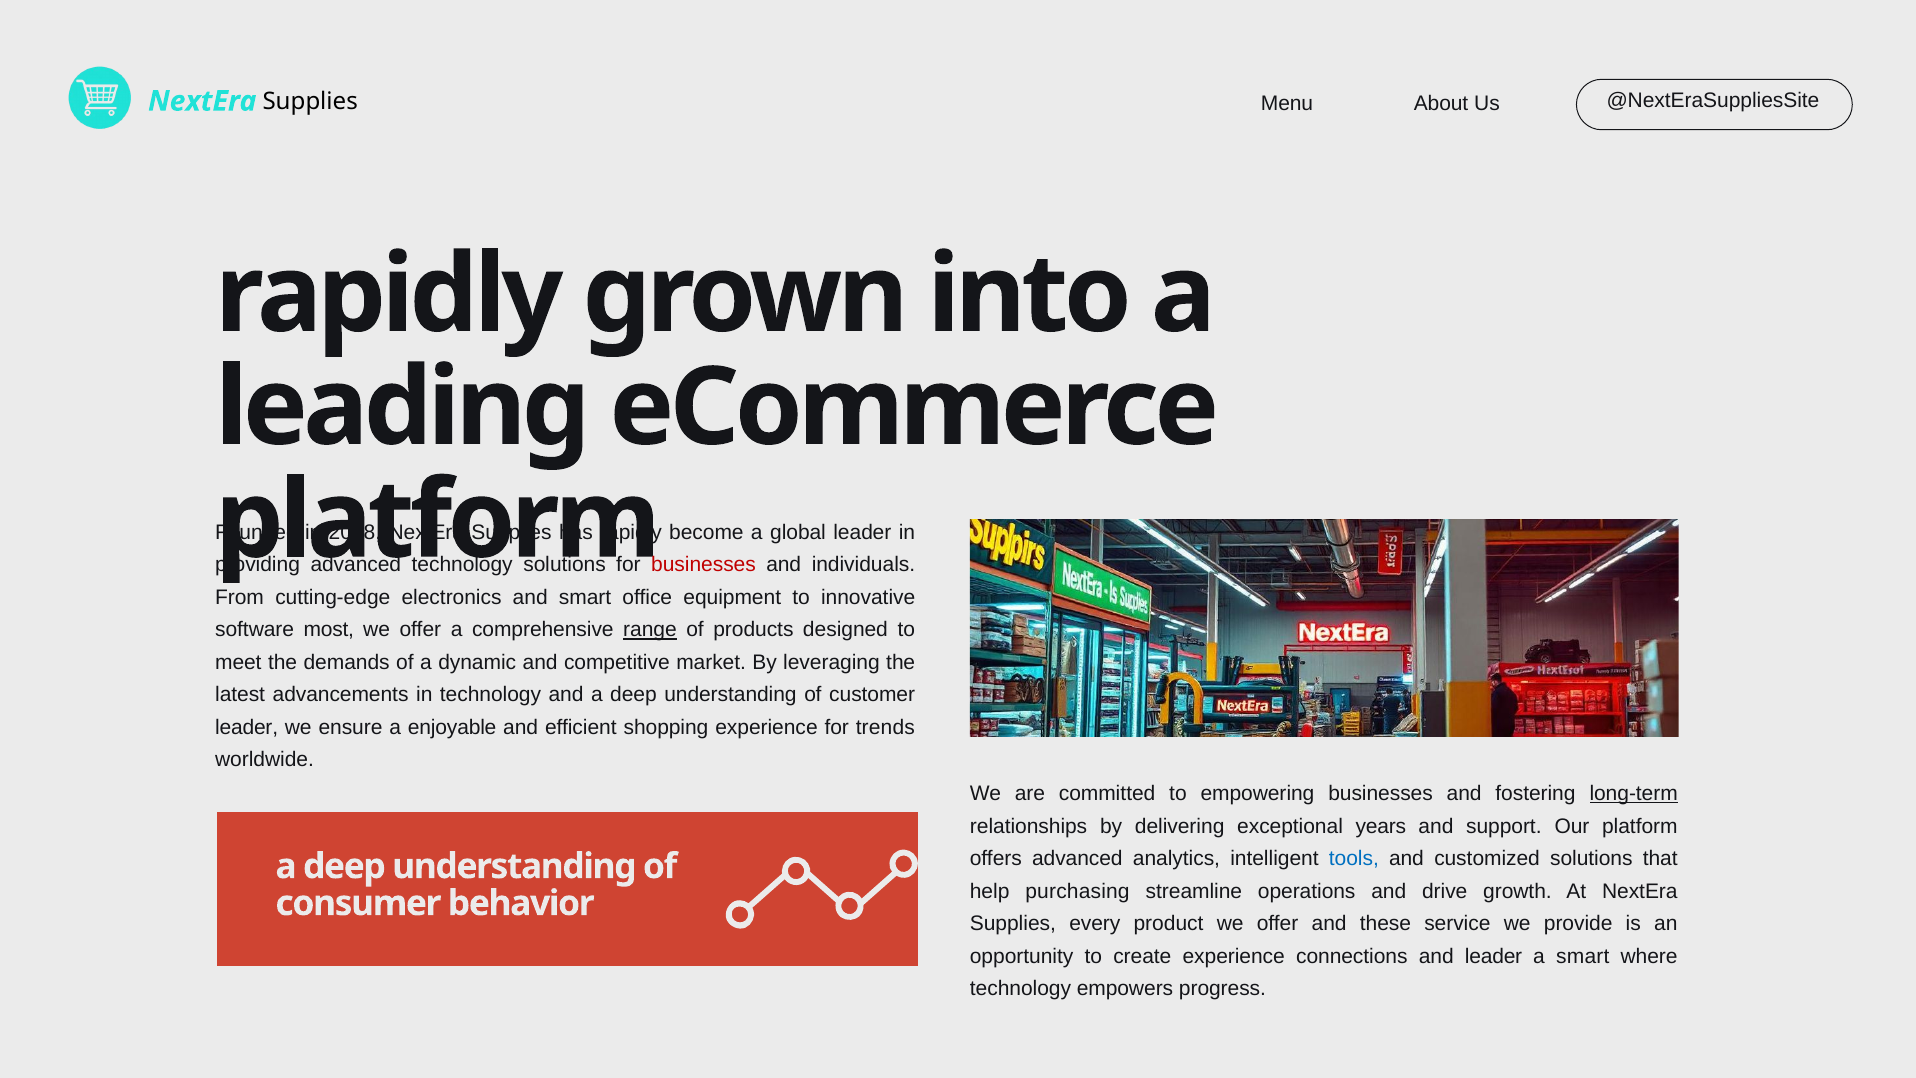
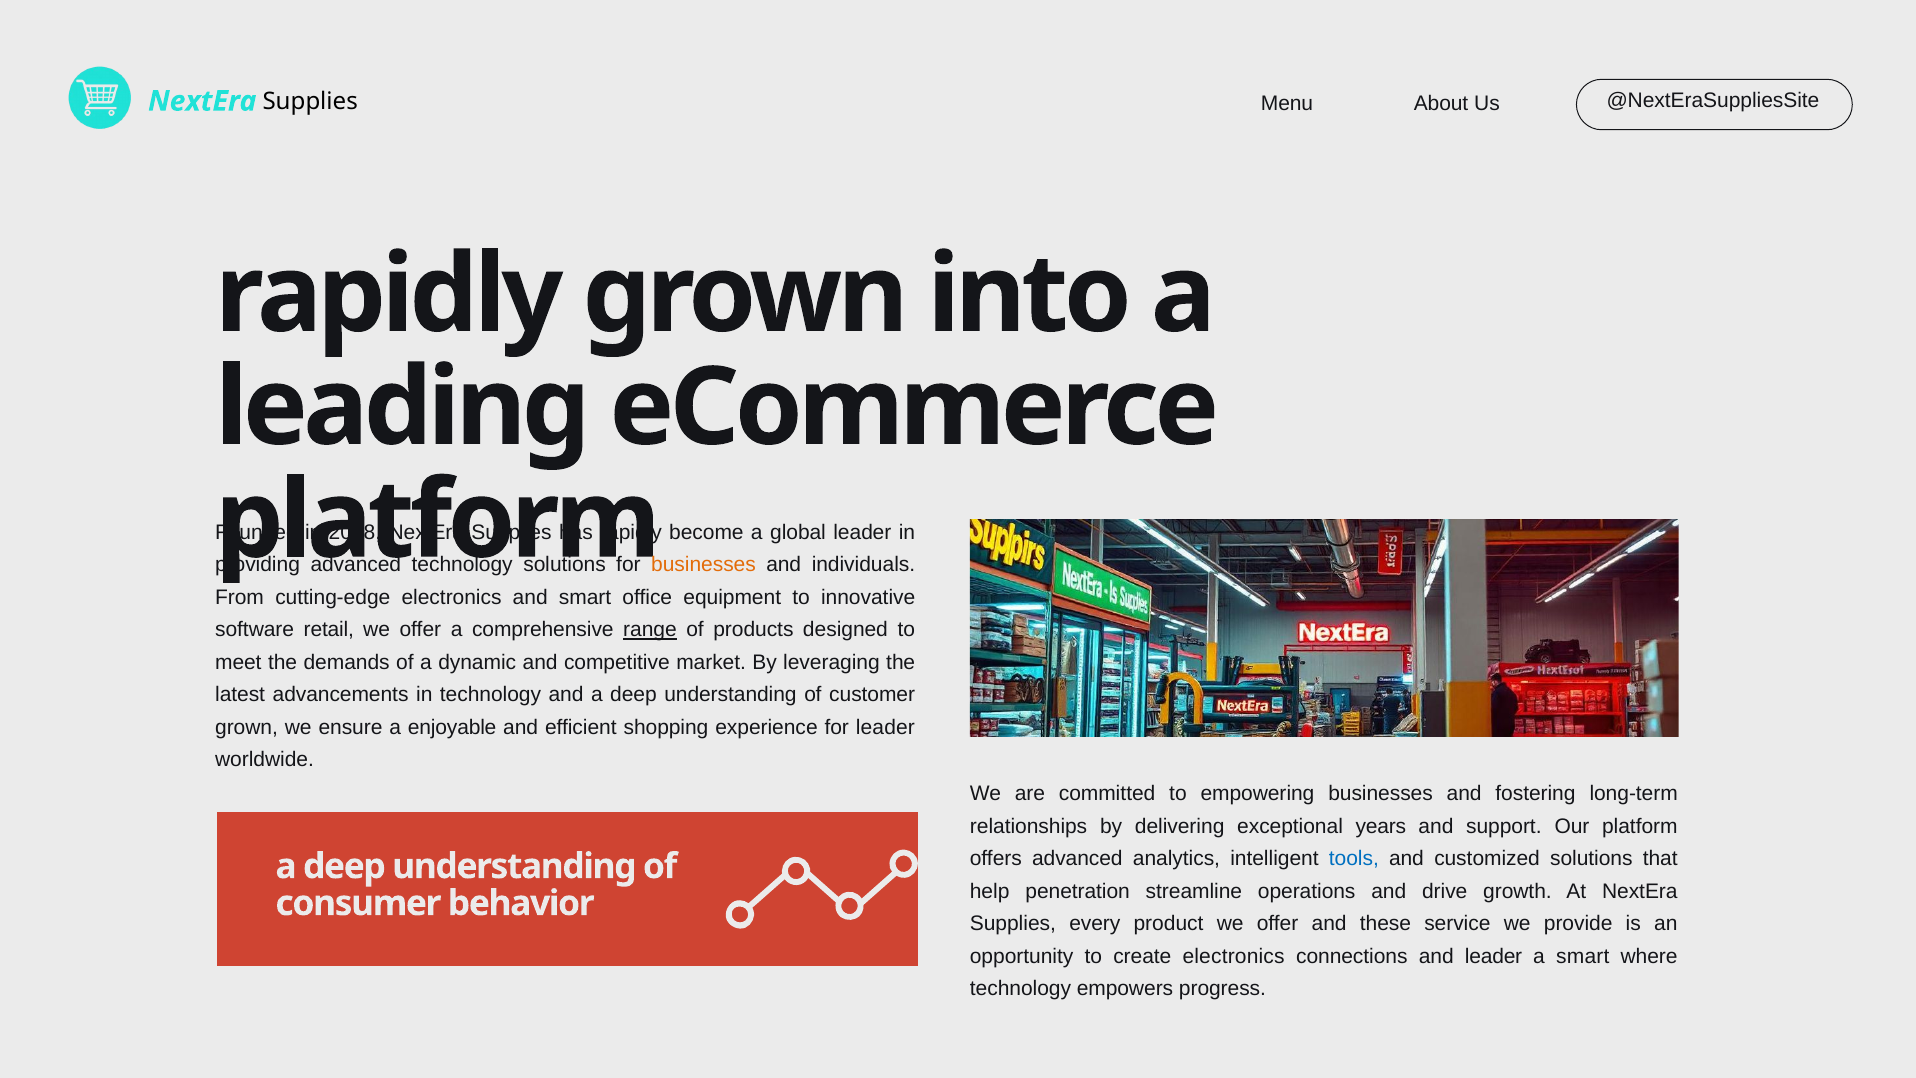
businesses at (704, 565) colour: red -> orange
most: most -> retail
leader at (247, 727): leader -> grown
for trends: trends -> leader
long-term underline: present -> none
purchasing: purchasing -> penetration
create experience: experience -> electronics
